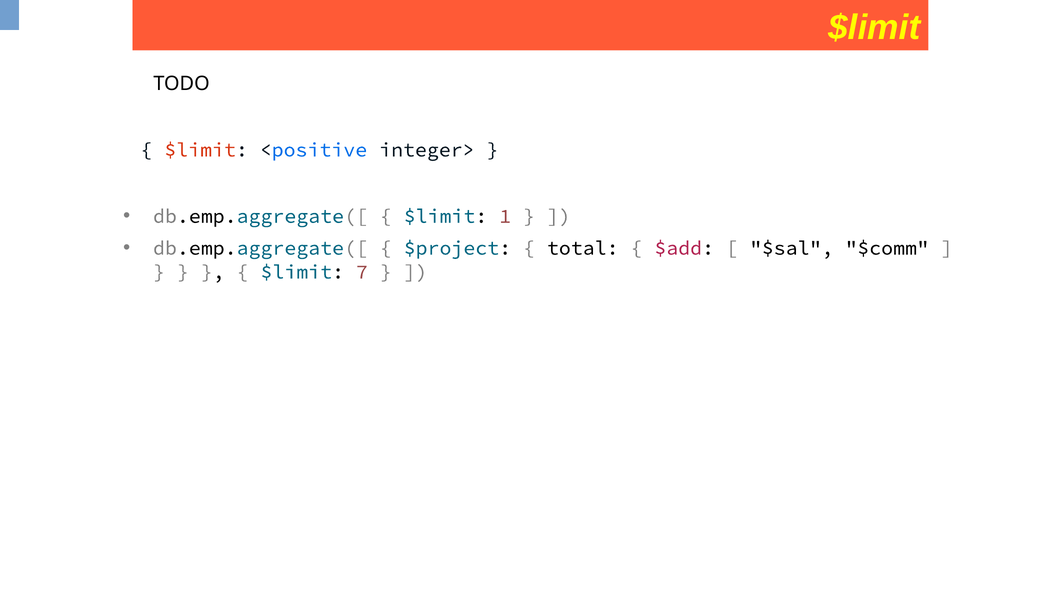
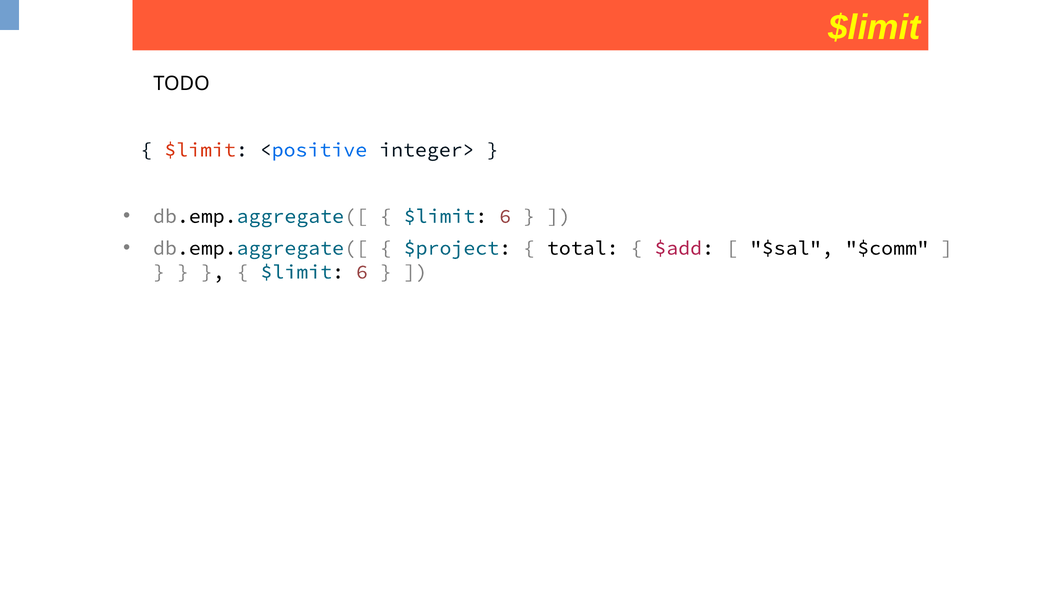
1 at (505, 216): 1 -> 6
7 at (362, 272): 7 -> 6
